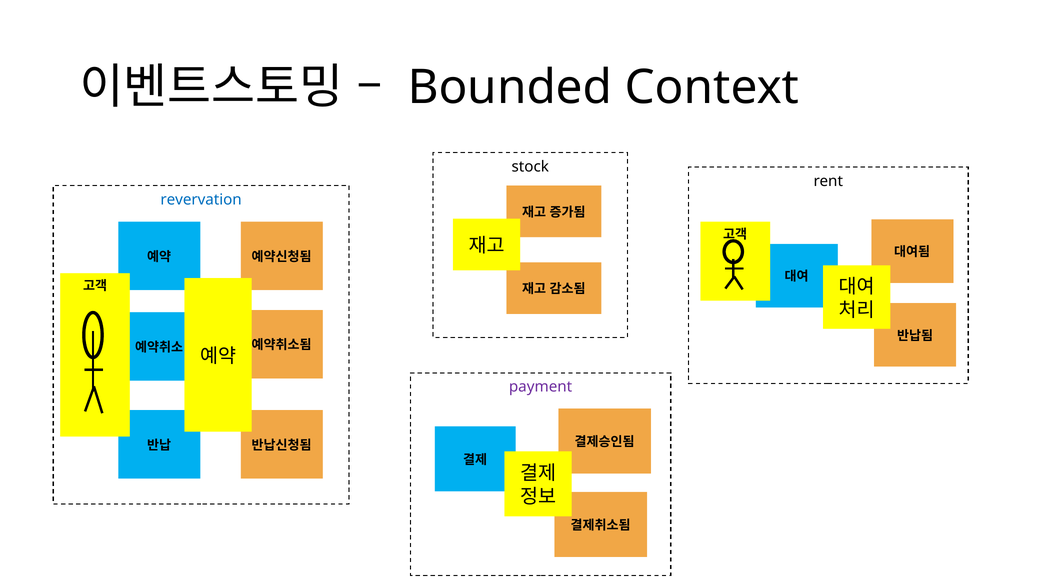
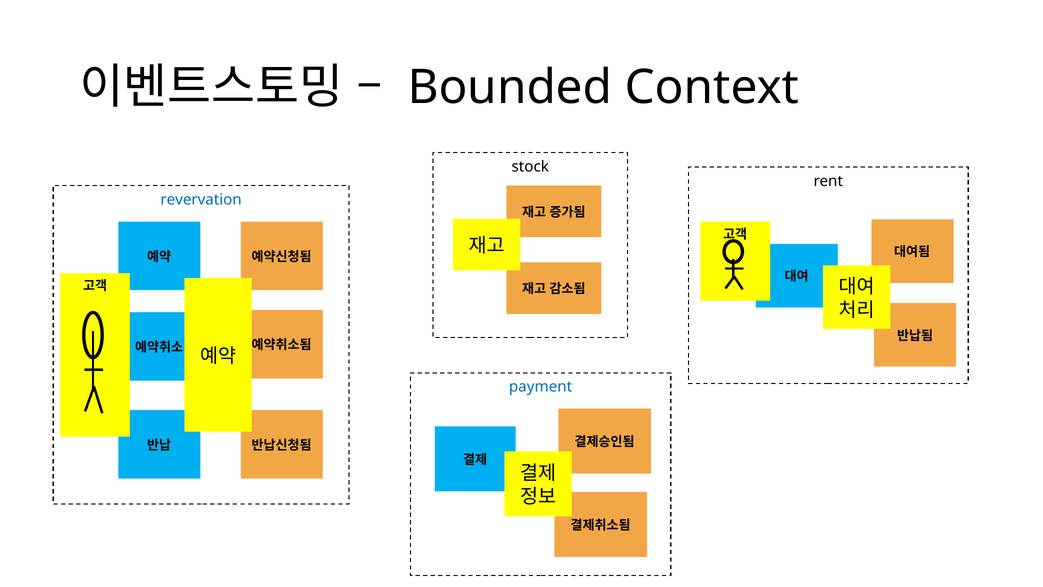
payment colour: purple -> blue
